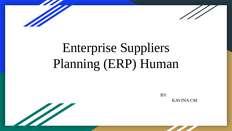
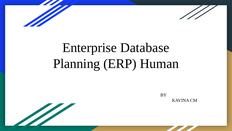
Suppliers: Suppliers -> Database
